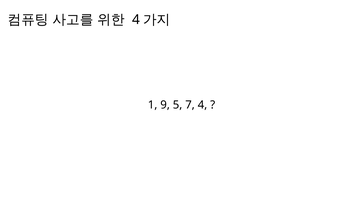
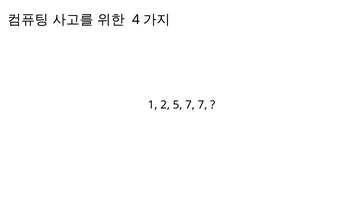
9: 9 -> 2
7 4: 4 -> 7
